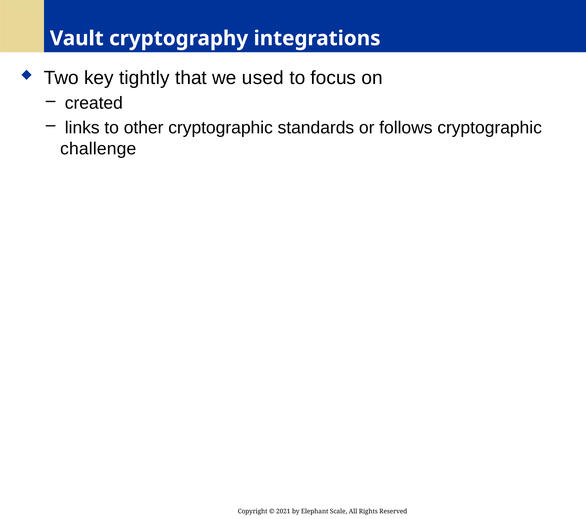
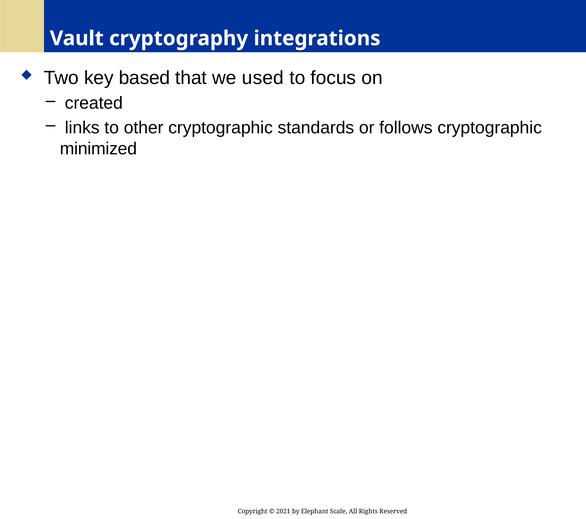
tightly: tightly -> based
challenge: challenge -> minimized
